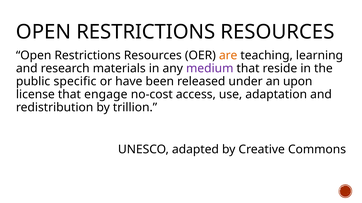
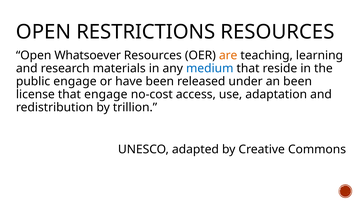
Restrictions at (88, 56): Restrictions -> Whatsoever
medium colour: purple -> blue
public specific: specific -> engage
an upon: upon -> been
